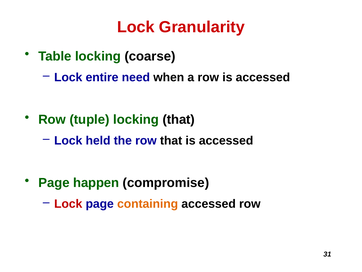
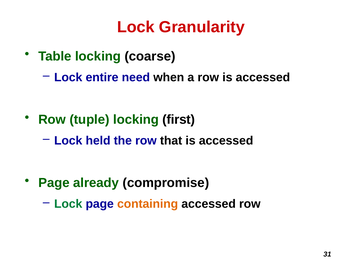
locking that: that -> first
happen: happen -> already
Lock at (68, 204) colour: red -> green
